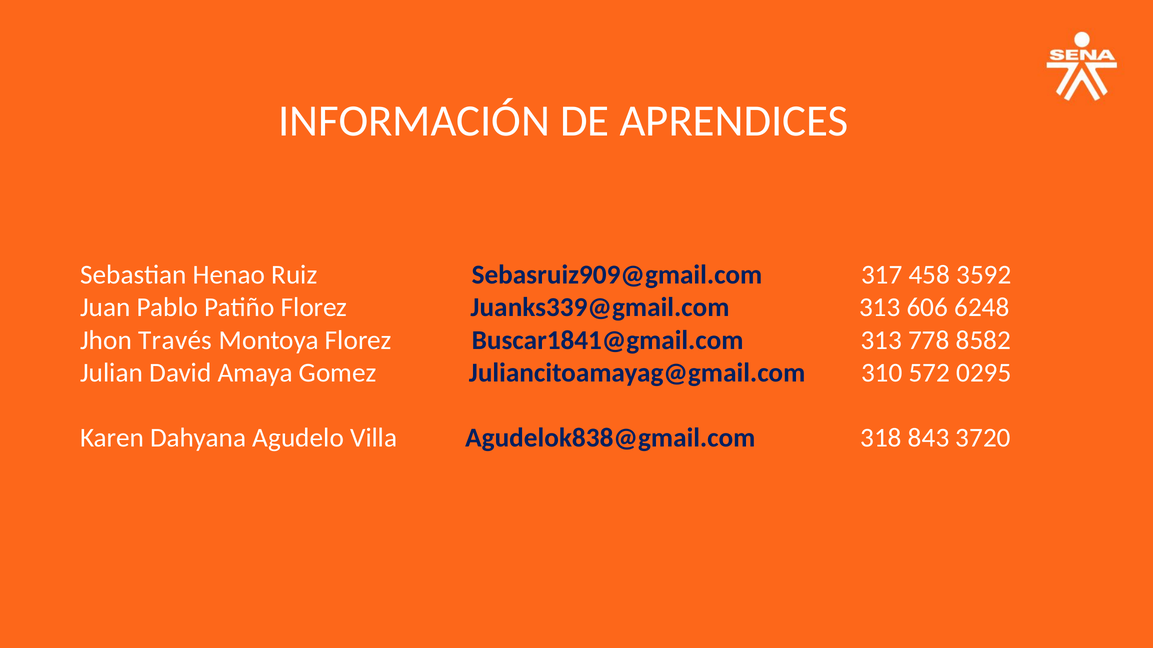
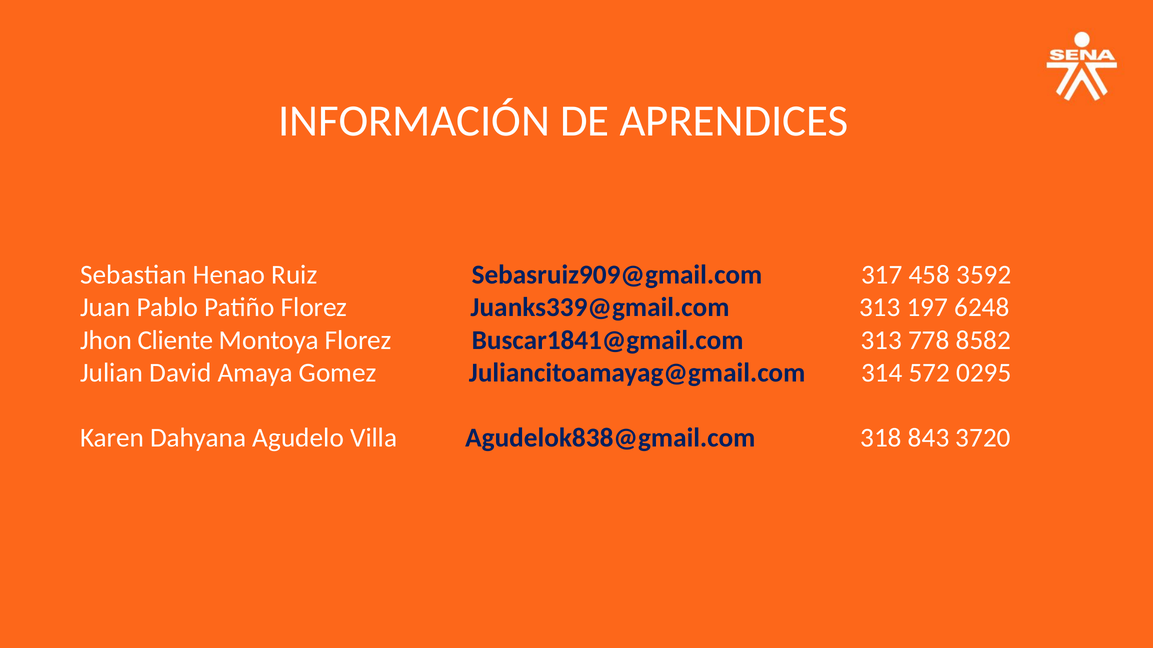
606: 606 -> 197
Través: Través -> Cliente
310: 310 -> 314
